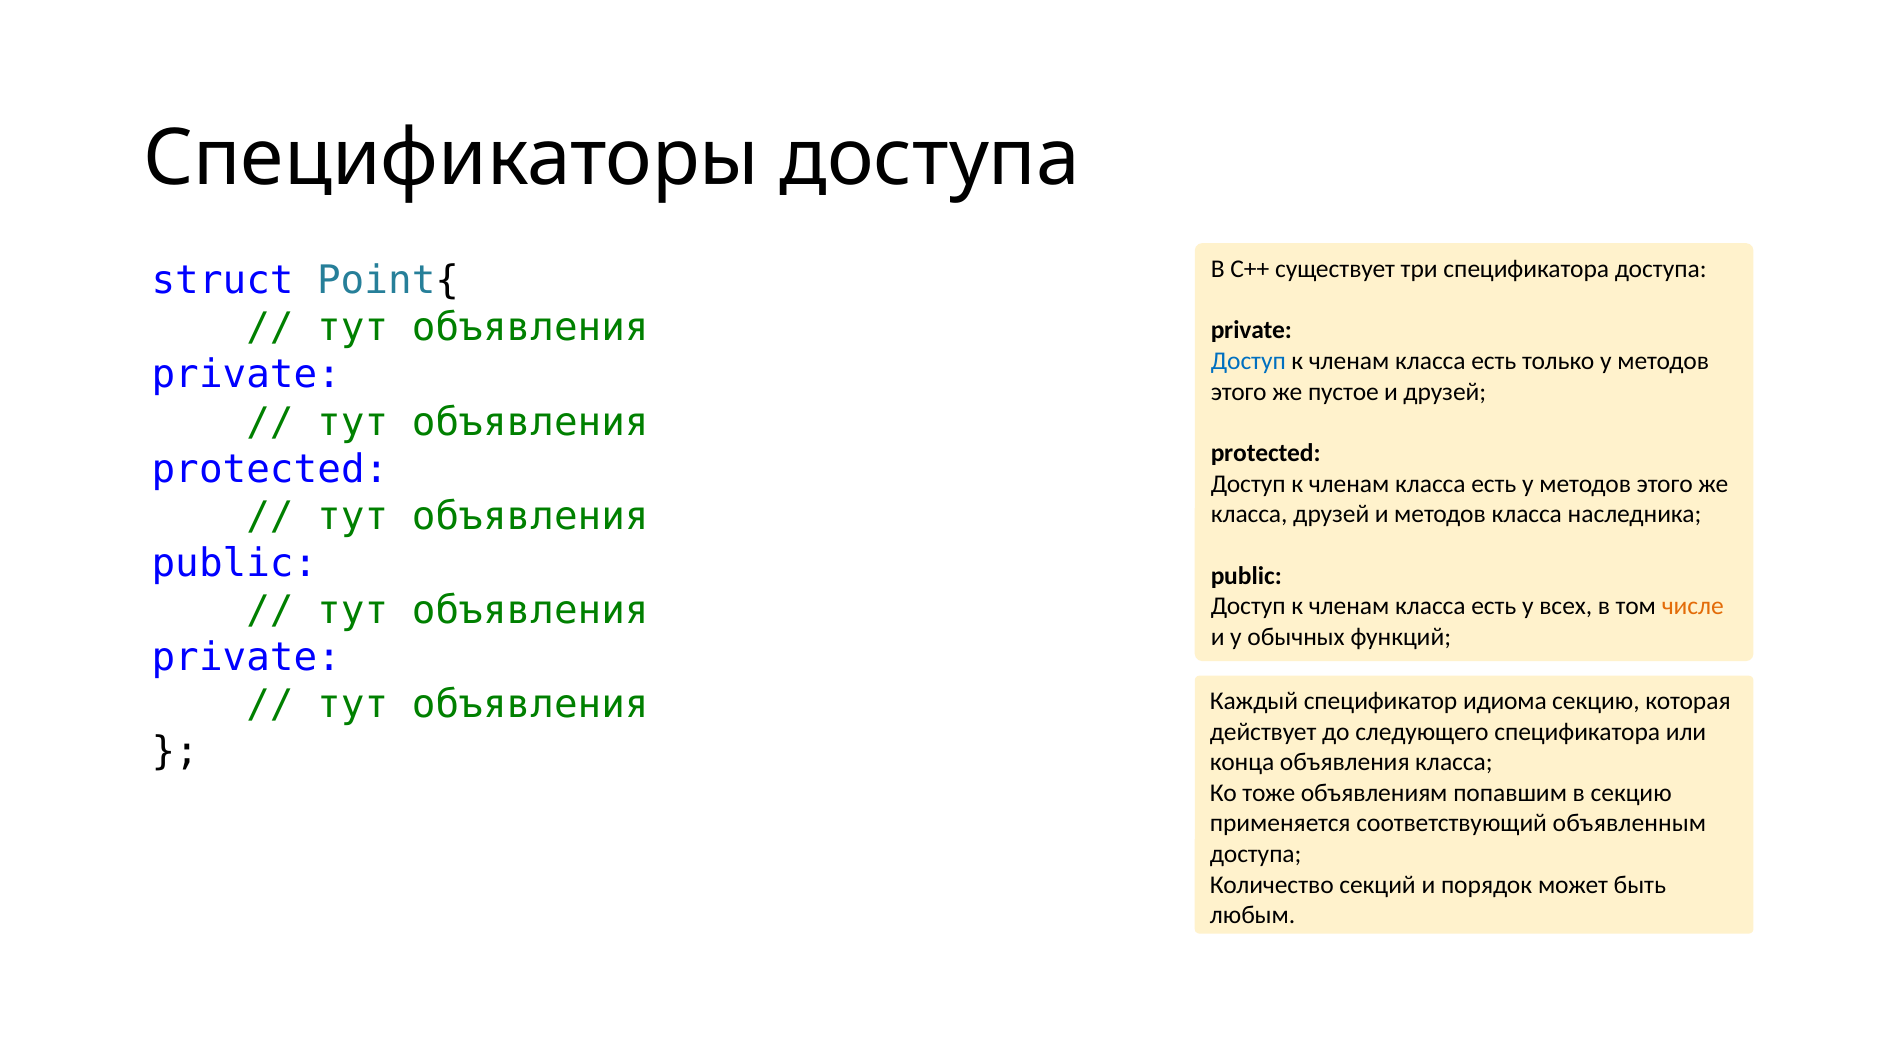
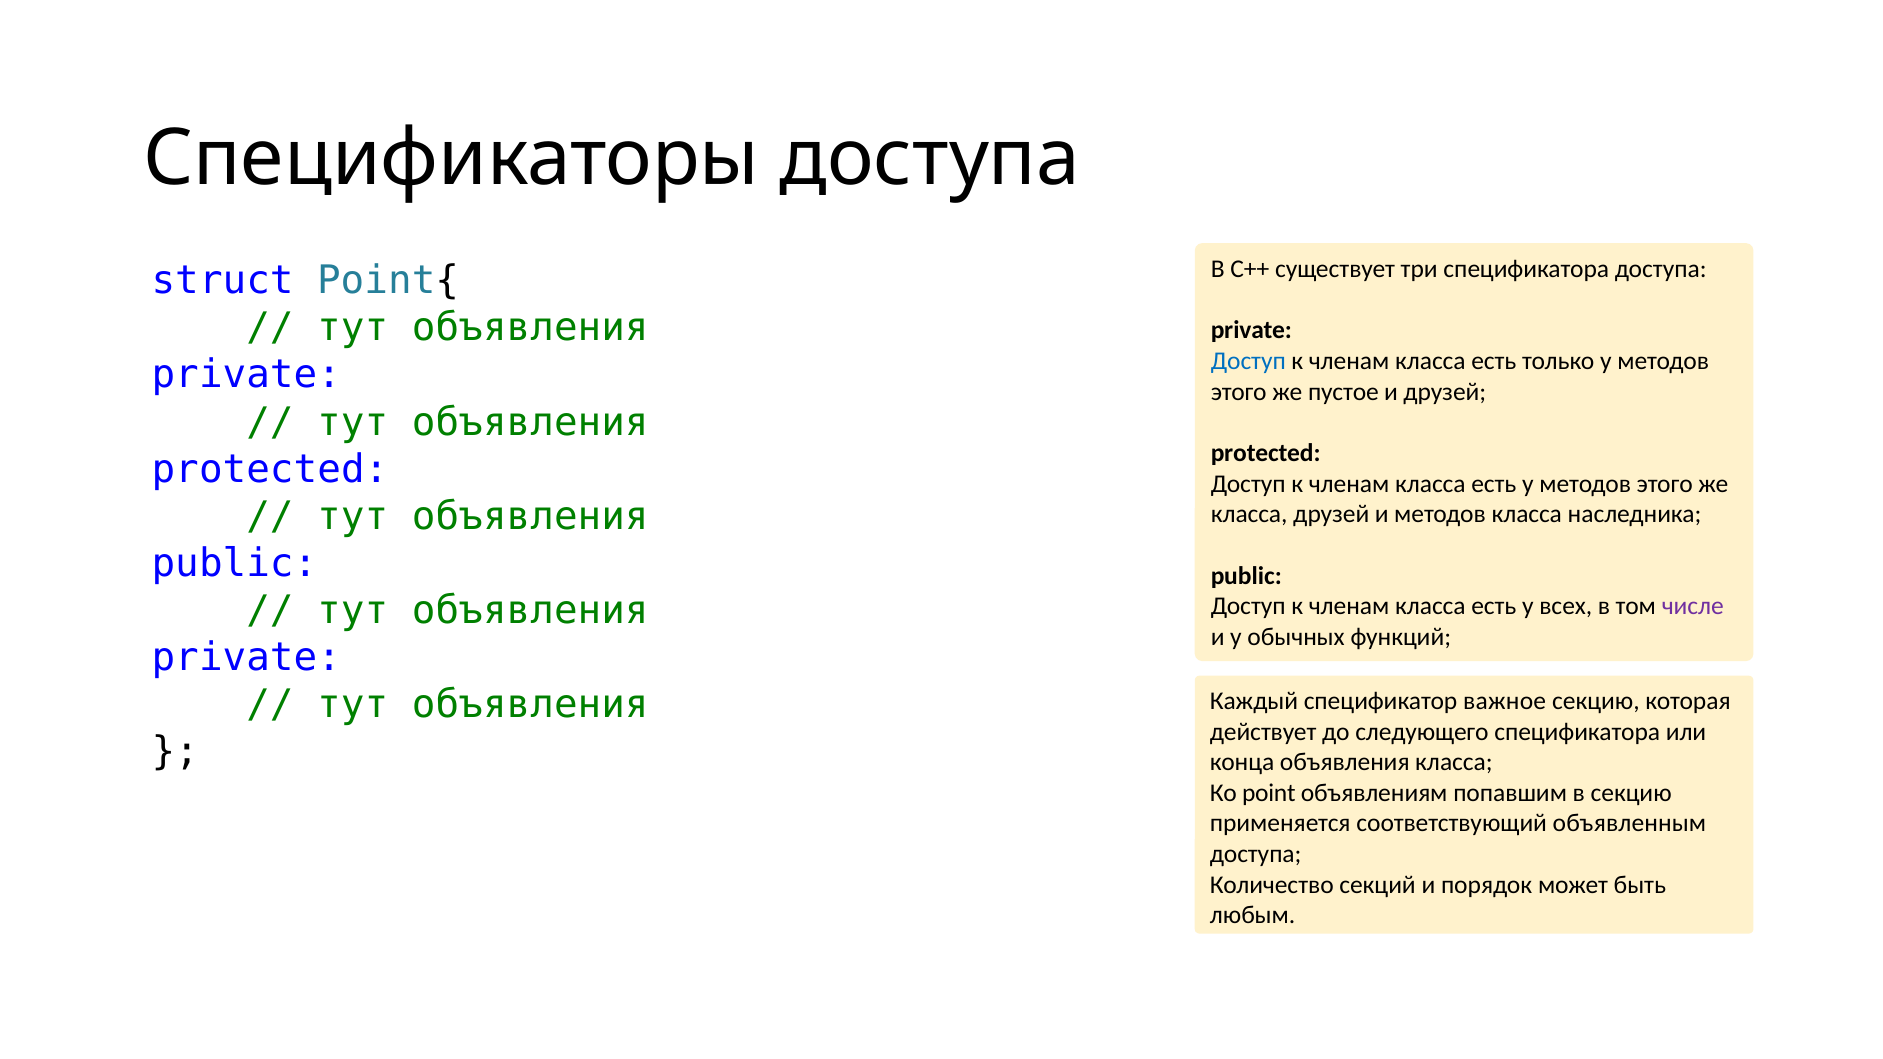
числе colour: orange -> purple
идиома: идиома -> важное
тоже: тоже -> point
